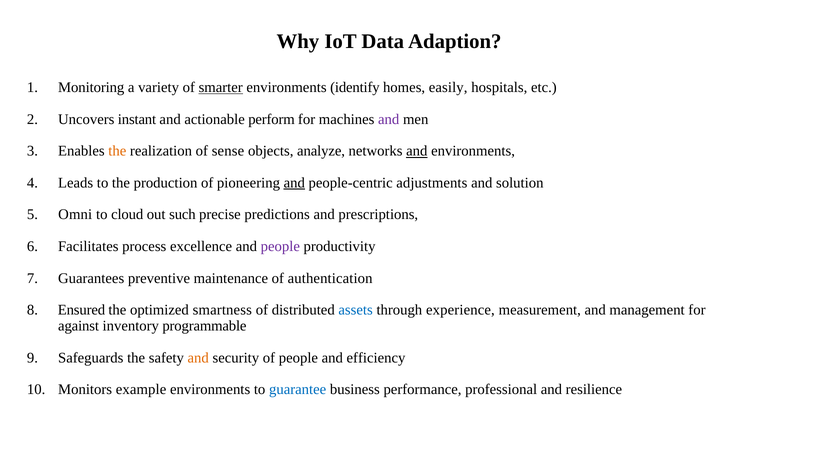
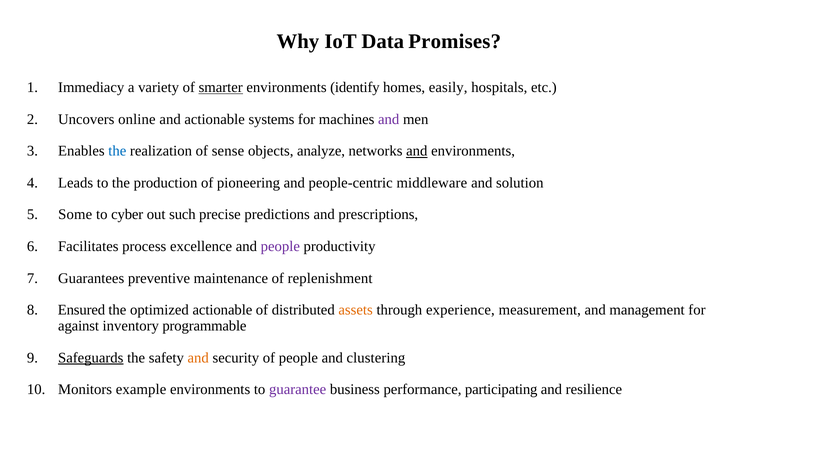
Adaption: Adaption -> Promises
Monitoring: Monitoring -> Immediacy
instant: instant -> online
perform: perform -> systems
the at (117, 151) colour: orange -> blue
and at (294, 183) underline: present -> none
adjustments: adjustments -> middleware
Omni: Omni -> Some
cloud: cloud -> cyber
authentication: authentication -> replenishment
optimized smartness: smartness -> actionable
assets colour: blue -> orange
Safeguards underline: none -> present
efficiency: efficiency -> clustering
guarantee colour: blue -> purple
professional: professional -> participating
